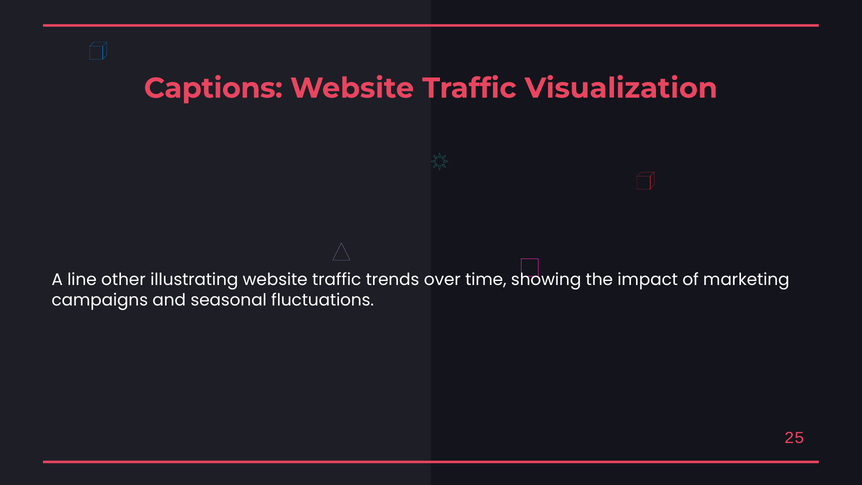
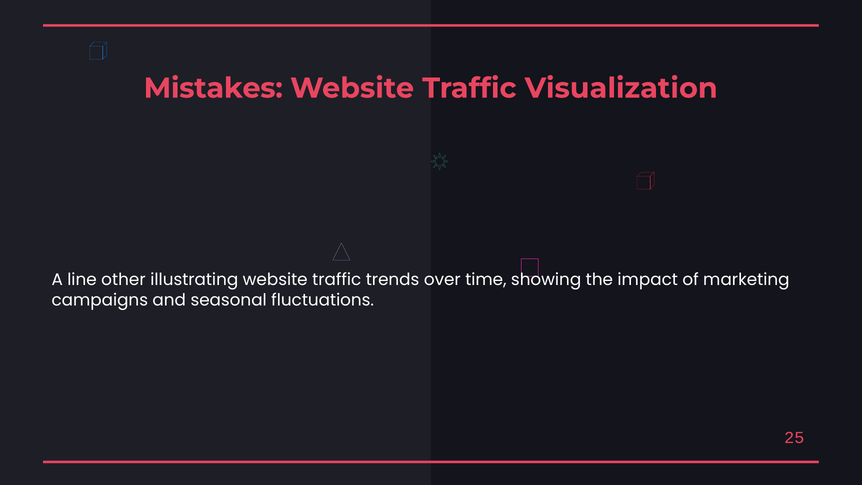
Captions: Captions -> Mistakes
